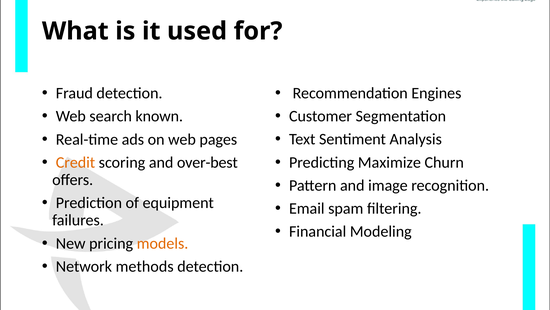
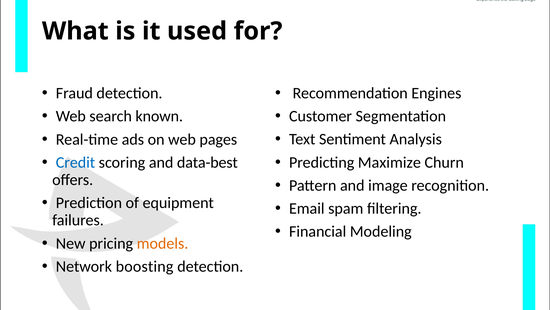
Credit colour: orange -> blue
over-best: over-best -> data-best
methods: methods -> boosting
